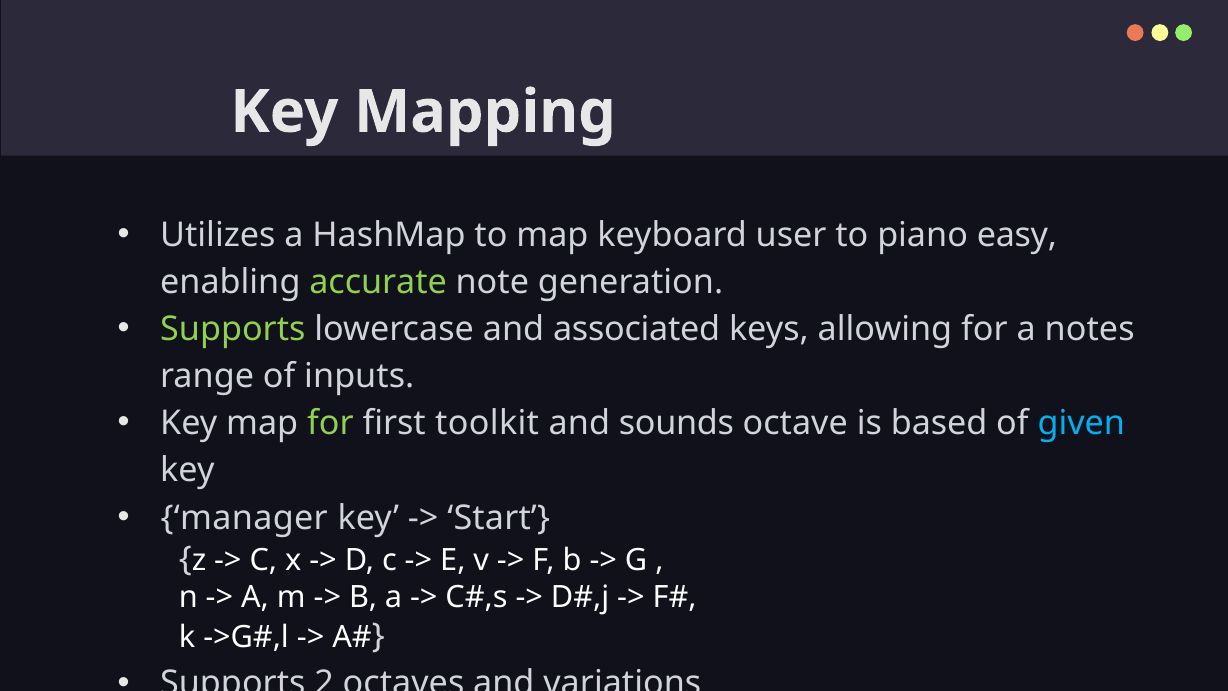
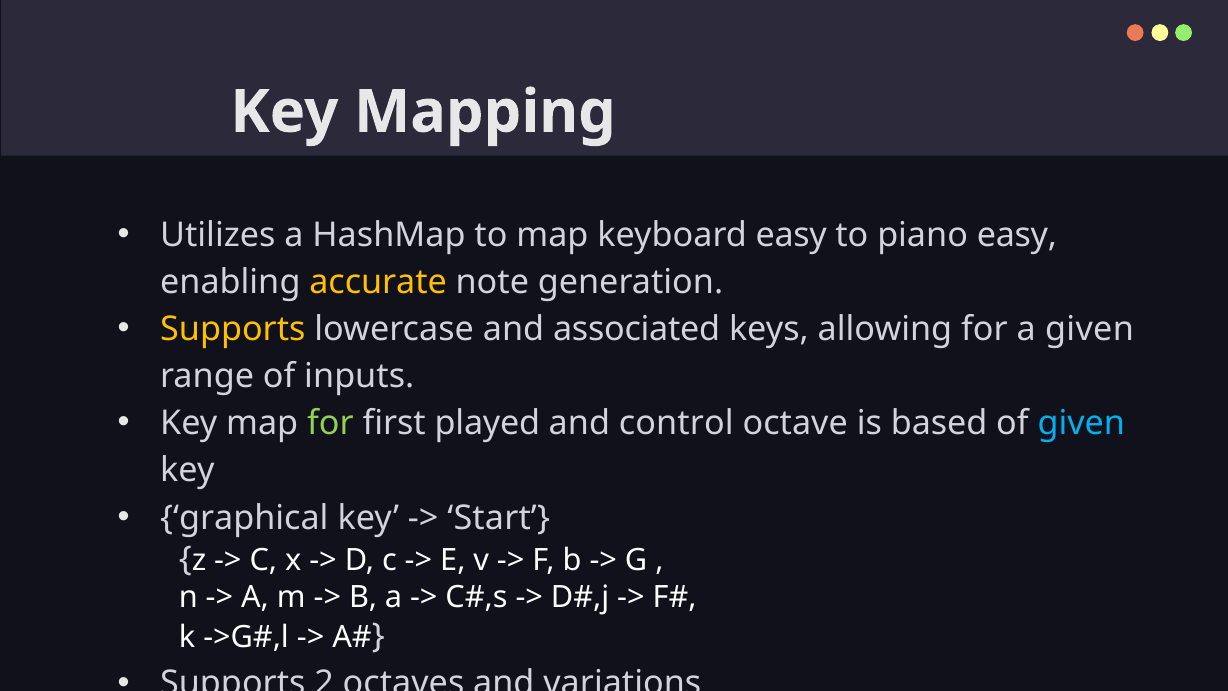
keyboard user: user -> easy
accurate colour: light green -> yellow
Supports at (233, 329) colour: light green -> yellow
a notes: notes -> given
toolkit: toolkit -> played
sounds: sounds -> control
manager: manager -> graphical
